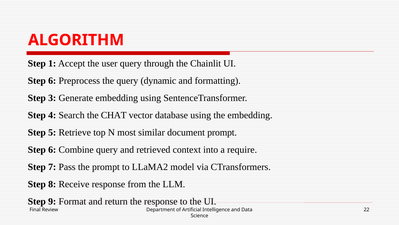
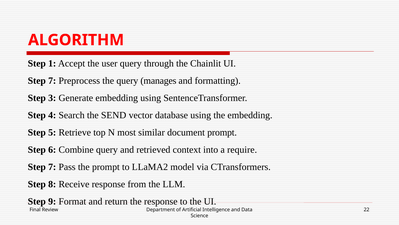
6 at (52, 81): 6 -> 7
dynamic: dynamic -> manages
CHAT: CHAT -> SEND
